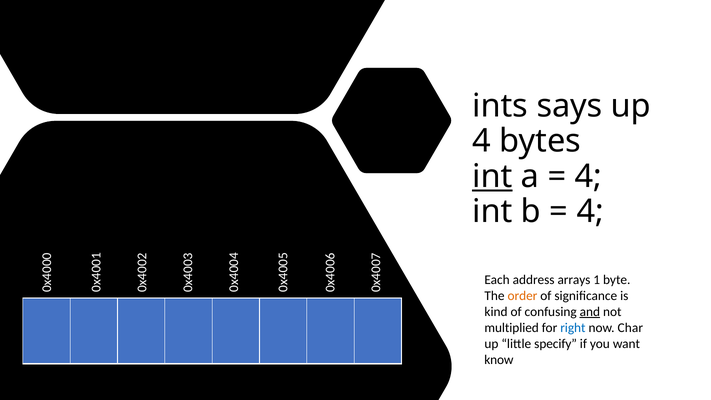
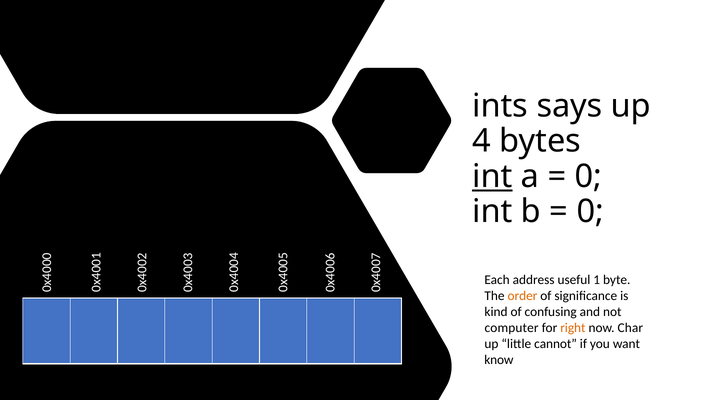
4 at (588, 176): 4 -> 0
4 at (590, 212): 4 -> 0
arrays: arrays -> useful
and underline: present -> none
multiplied: multiplied -> computer
right colour: blue -> orange
specify: specify -> cannot
